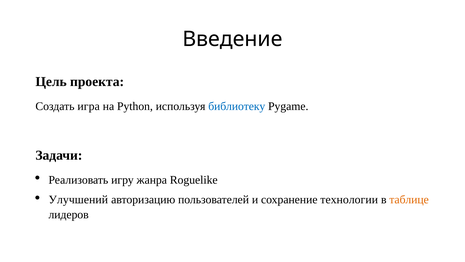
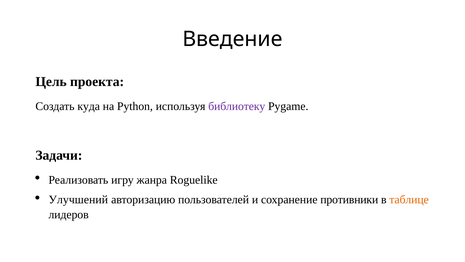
игра: игра -> куда
библиотеку colour: blue -> purple
технологии: технологии -> противники
